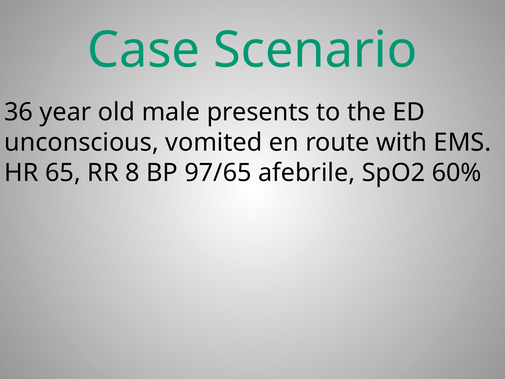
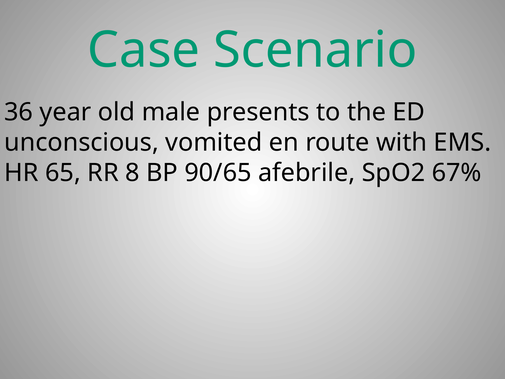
97/65: 97/65 -> 90/65
60%: 60% -> 67%
